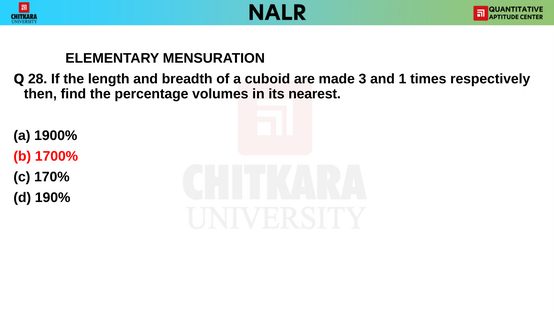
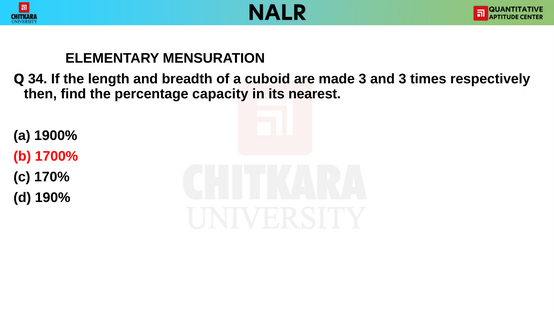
28: 28 -> 34
and 1: 1 -> 3
volumes: volumes -> capacity
